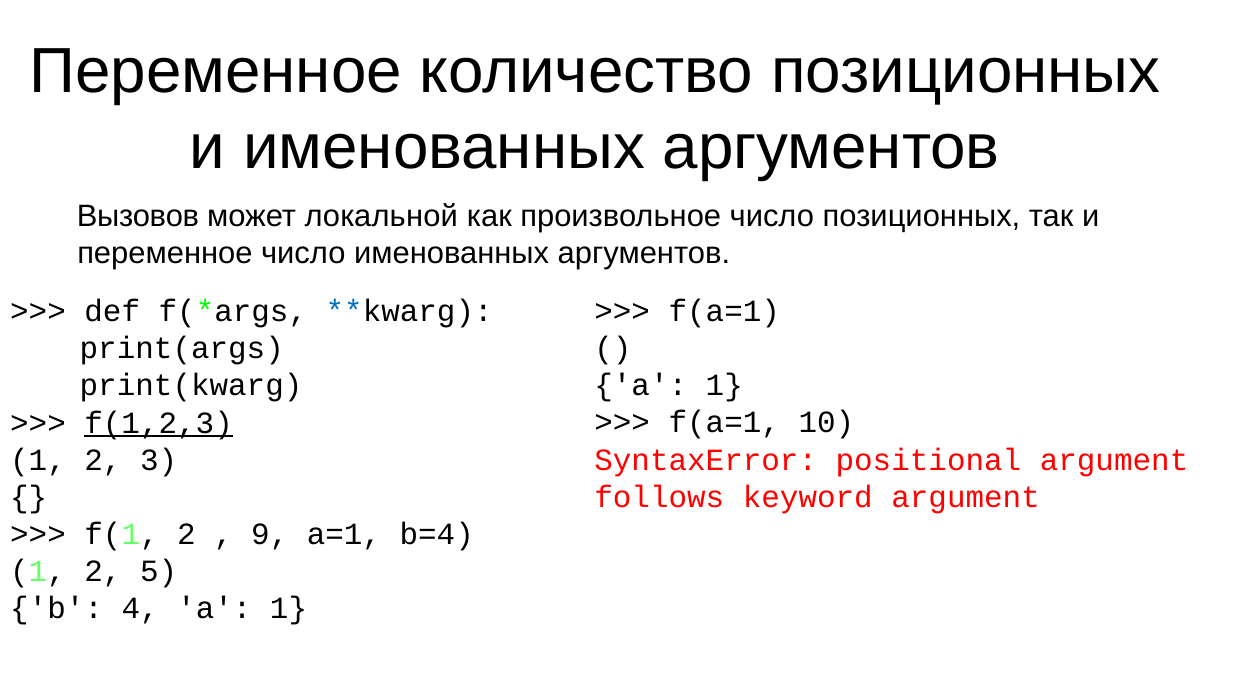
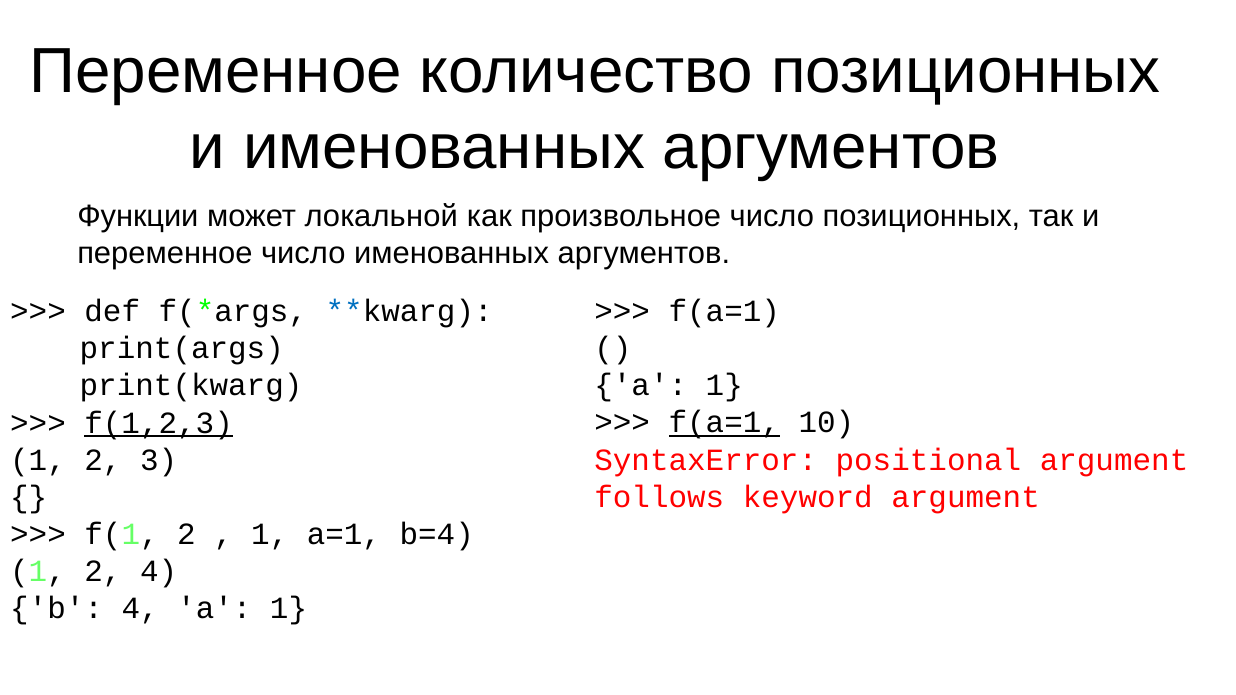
Вызовов: Вызовов -> Функции
f(a=1 at (724, 423) underline: none -> present
9 at (270, 534): 9 -> 1
2 5: 5 -> 4
